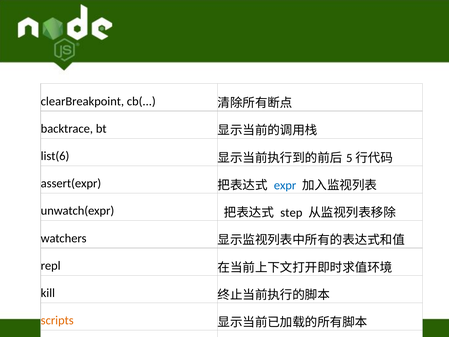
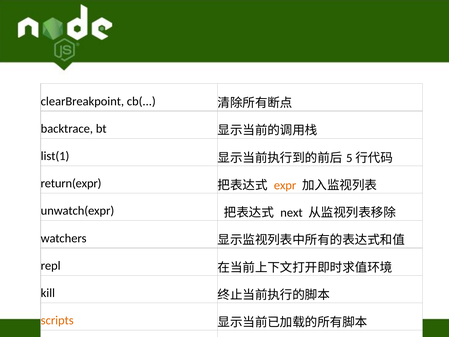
list(6: list(6 -> list(1
assert(expr: assert(expr -> return(expr
expr colour: blue -> orange
step: step -> next
